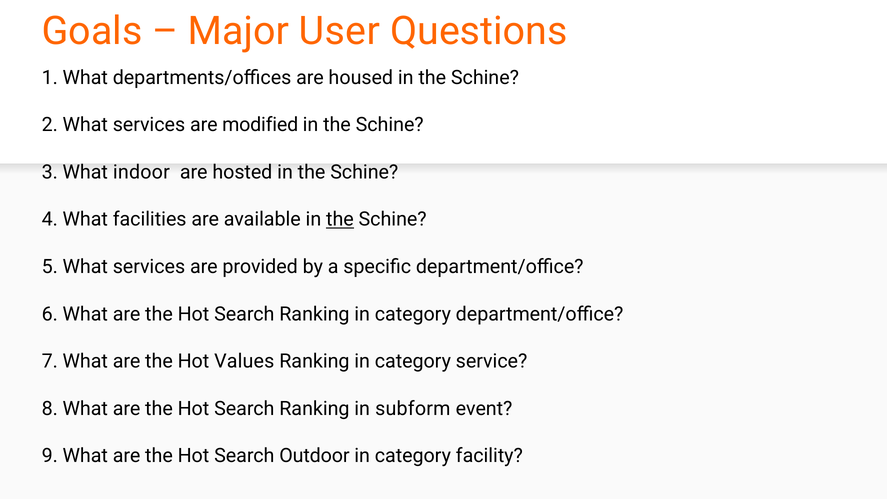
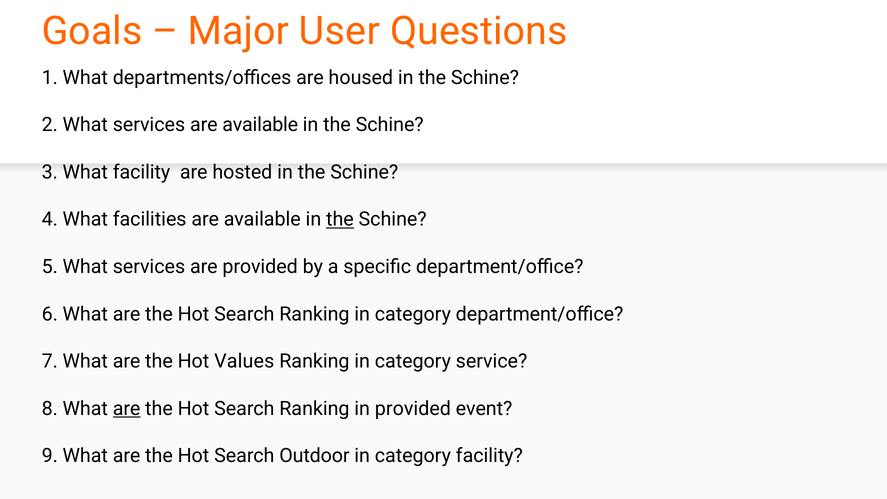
services are modified: modified -> available
indoor at (141, 172): indoor -> facility
are at (127, 409) underline: none -> present
in subform: subform -> provided
